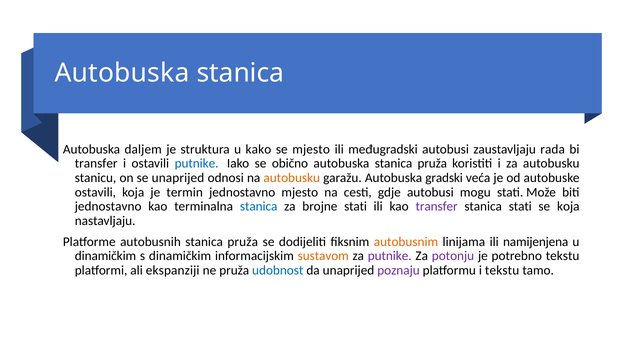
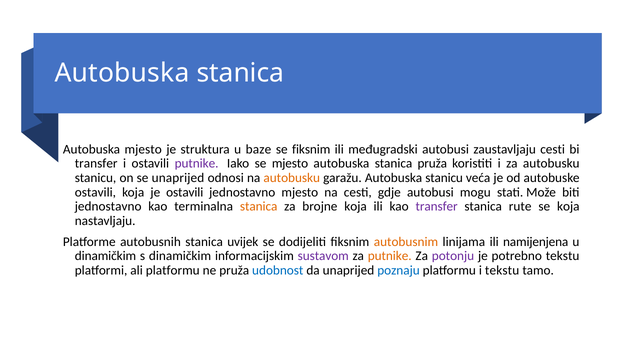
Autobuska daljem: daljem -> mjesto
kako: kako -> baze
se mjesto: mjesto -> fiksnim
zaustavljaju rada: rada -> cesti
putnike at (197, 164) colour: blue -> purple
se obično: obično -> mjesto
Autobuska gradski: gradski -> stanicu
je termin: termin -> ostavili
stanica at (259, 207) colour: blue -> orange
brojne stati: stati -> koja
stanica stati: stati -> rute
autobusnih stanica pruža: pruža -> uvijek
sustavom colour: orange -> purple
putnike at (390, 256) colour: purple -> orange
ali ekspanziji: ekspanziji -> platformu
poznaju colour: purple -> blue
